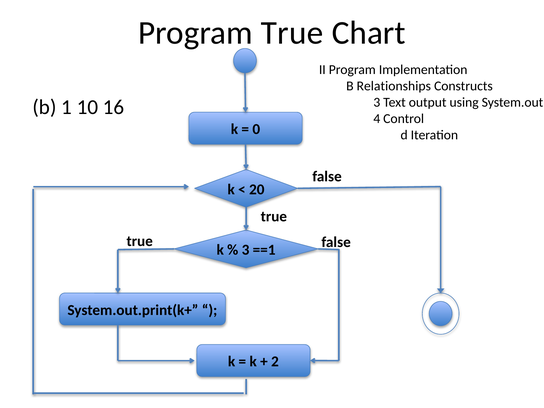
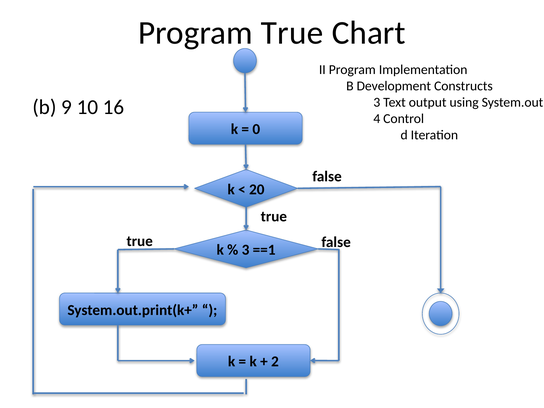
Relationships: Relationships -> Development
1: 1 -> 9
